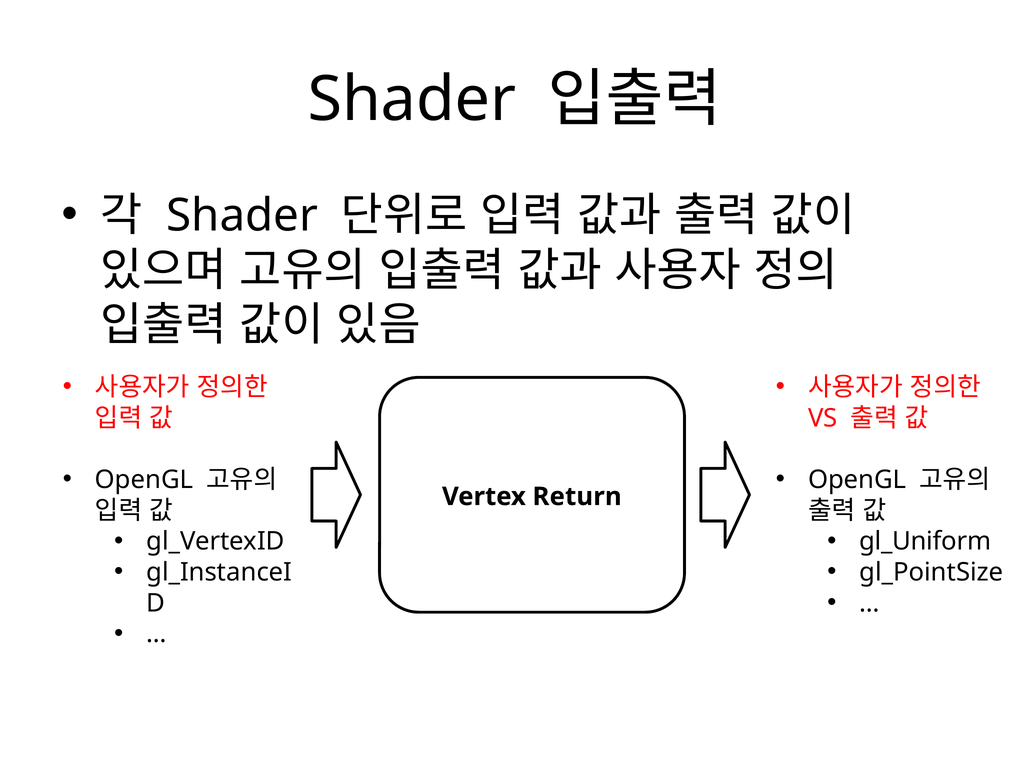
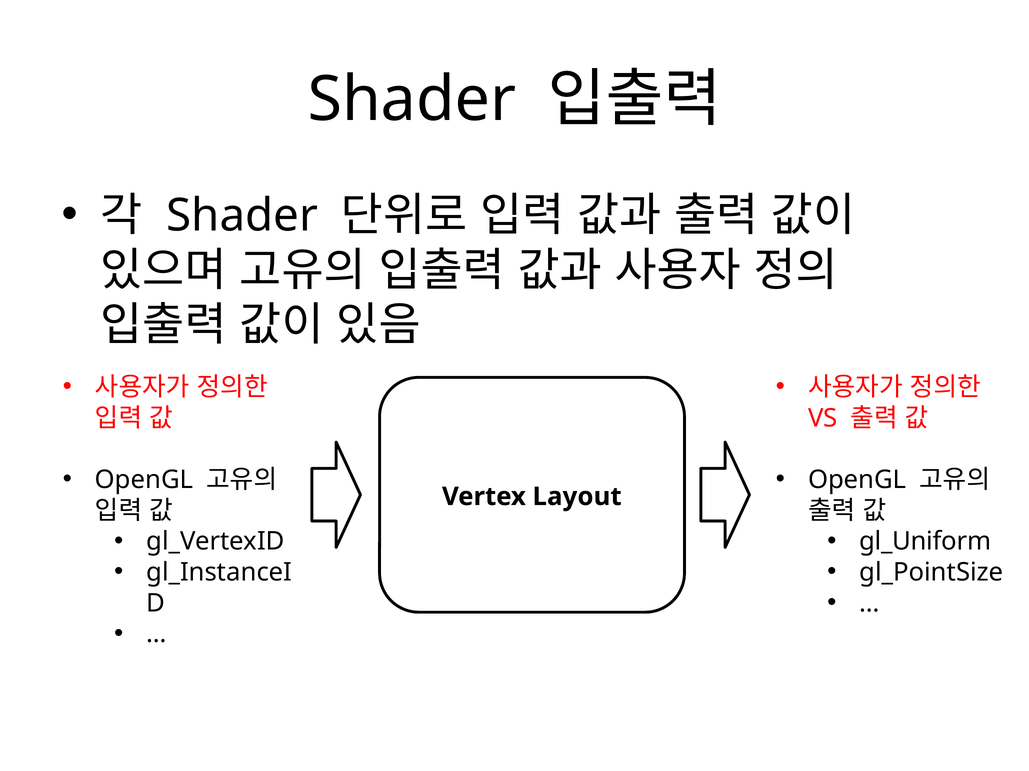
Return: Return -> Layout
